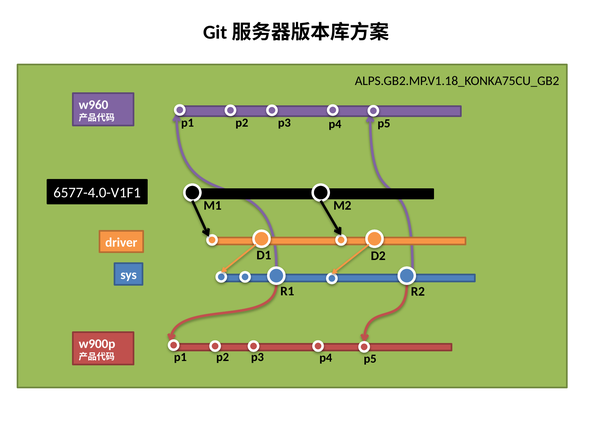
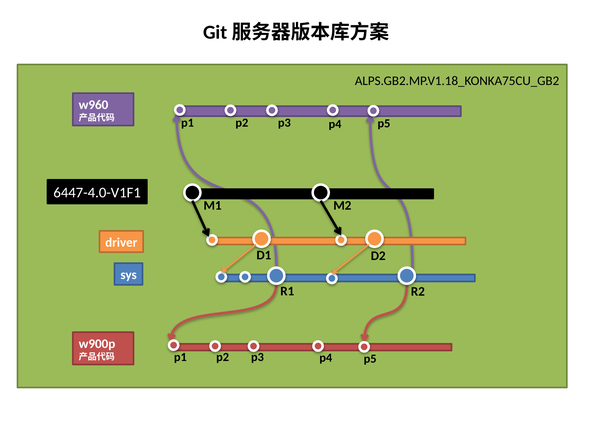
6577-4.0-V1F1: 6577-4.0-V1F1 -> 6447-4.0-V1F1
